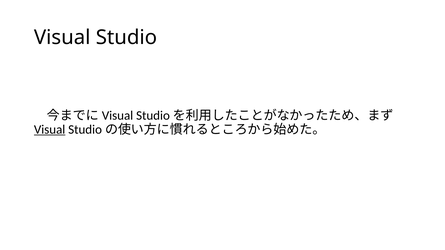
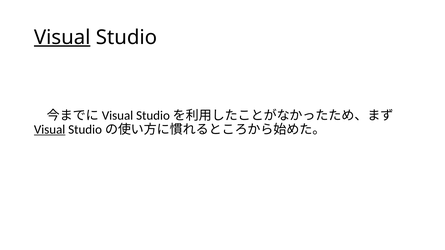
Visual at (62, 37) underline: none -> present
